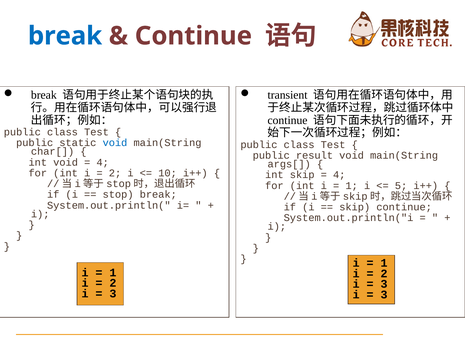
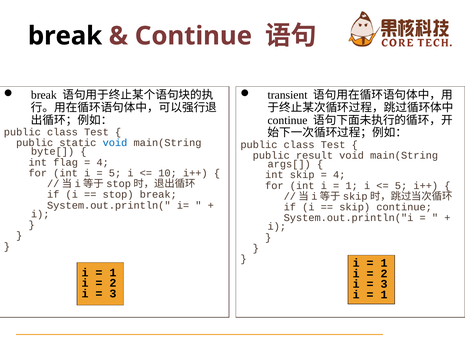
break at (65, 36) colour: blue -> black
char[: char[ -> byte[
int void: void -> flag
2 at (115, 173): 2 -> 5
3 at (384, 294): 3 -> 1
